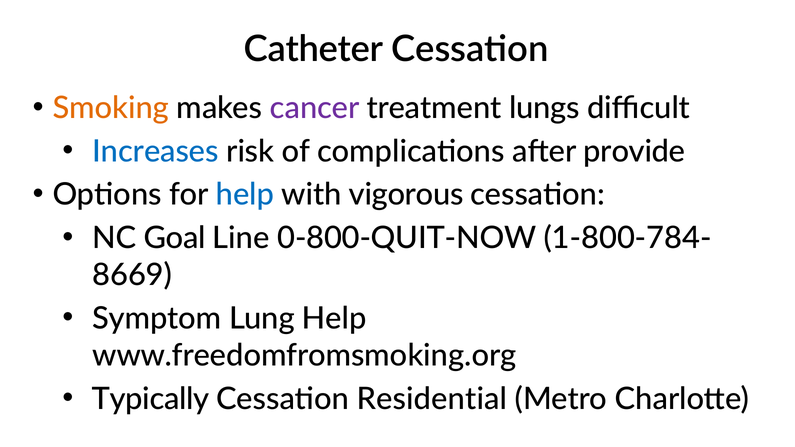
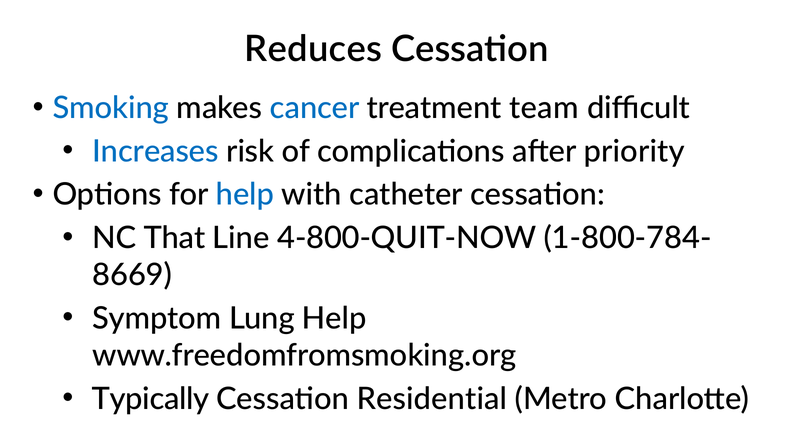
Catheter: Catheter -> Reduces
Smoking colour: orange -> blue
cancer colour: purple -> blue
lungs: lungs -> team
provide: provide -> priority
vigorous: vigorous -> catheter
Goal: Goal -> That
0-800-QUIT-NOW: 0-800-QUIT-NOW -> 4-800-QUIT-NOW
